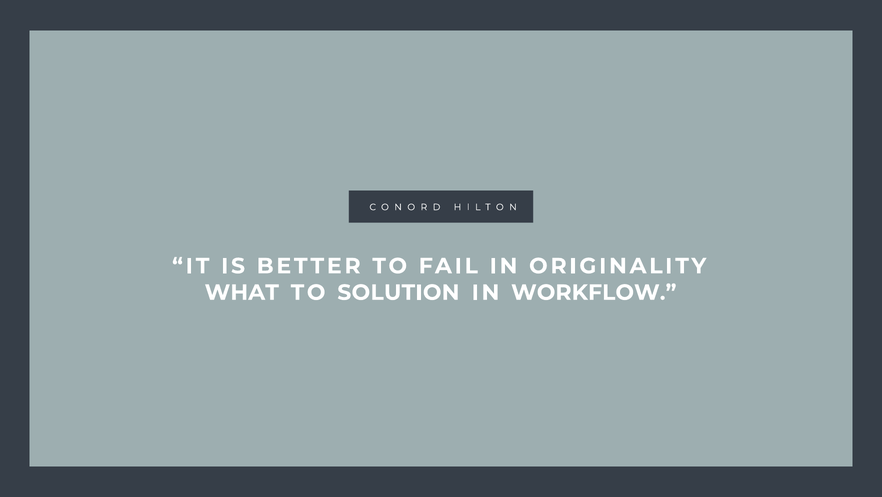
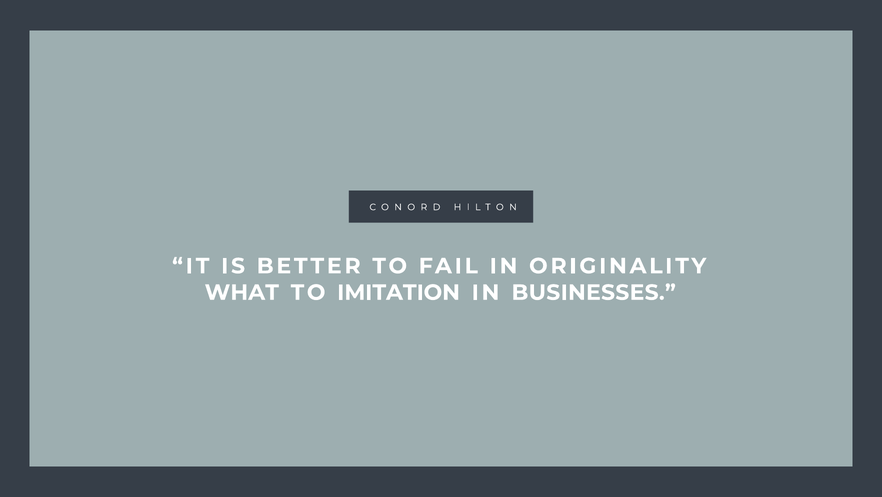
SOLUTION: SOLUTION -> IMITATION
WORKFLOW: WORKFLOW -> BUSINESSES
